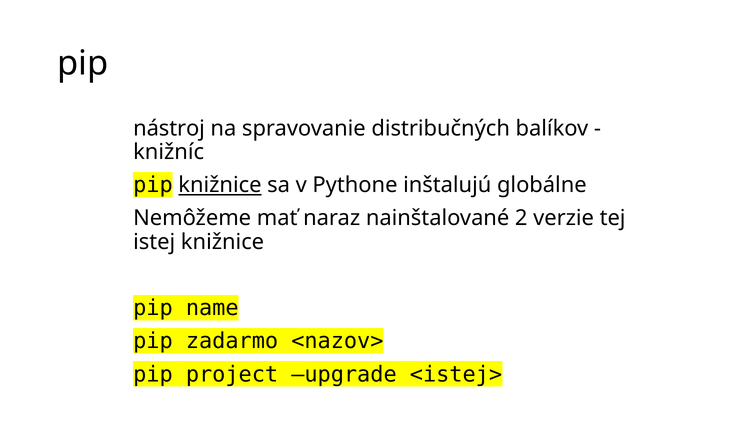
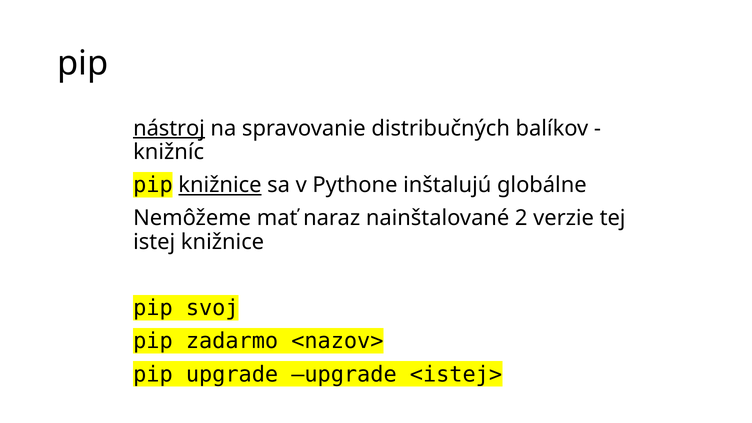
nástroj underline: none -> present
name: name -> svoj
pip project: project -> upgrade
